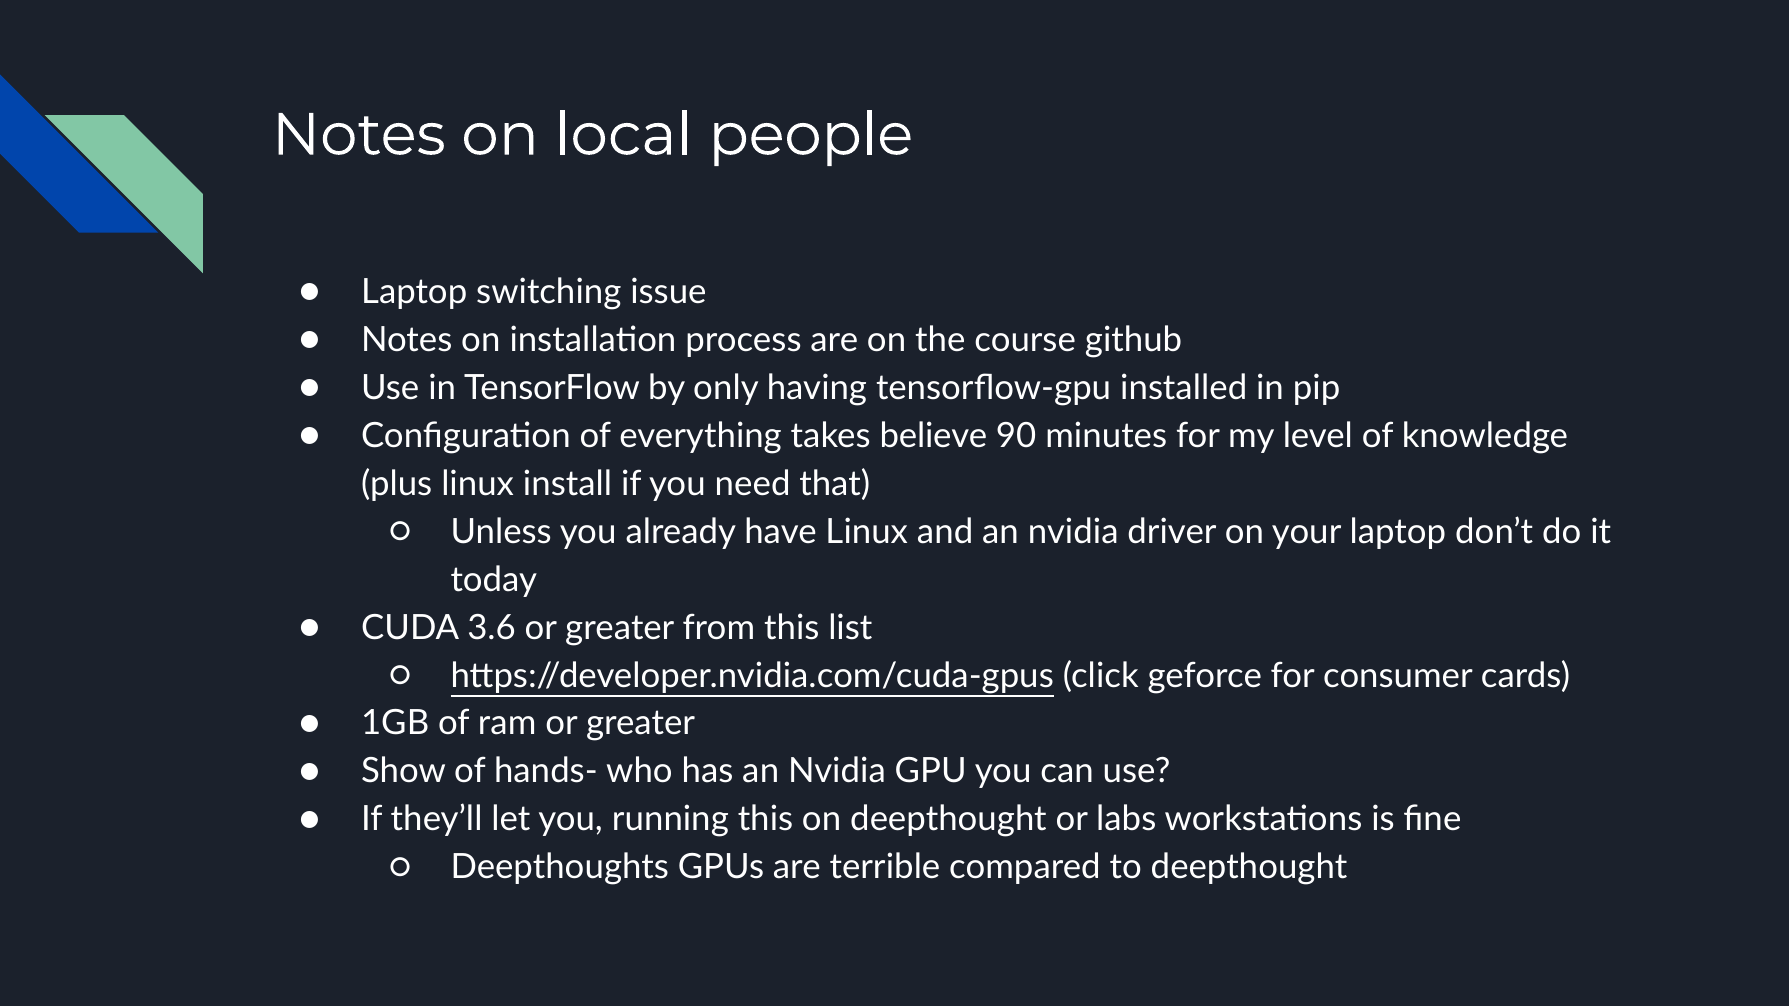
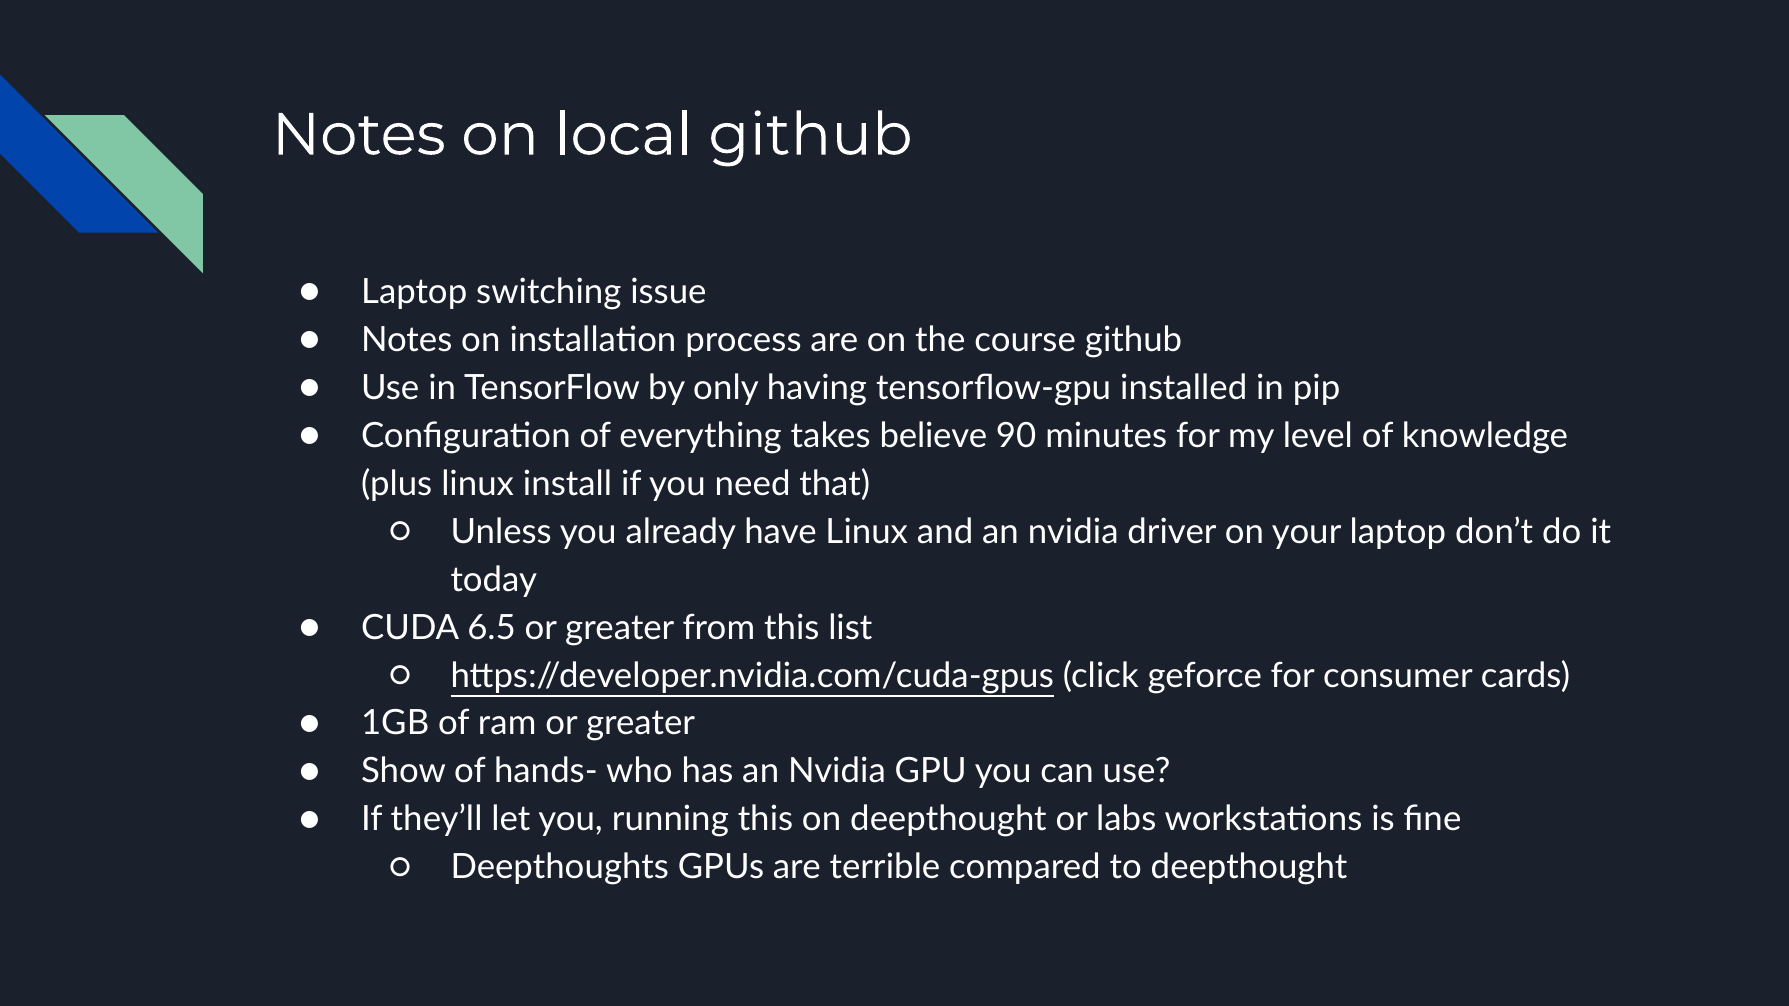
local people: people -> github
3.6: 3.6 -> 6.5
